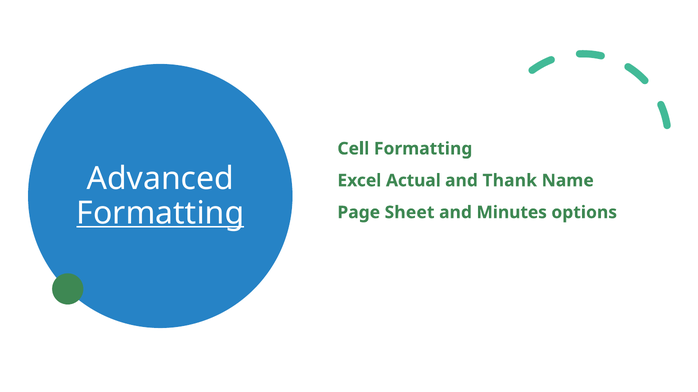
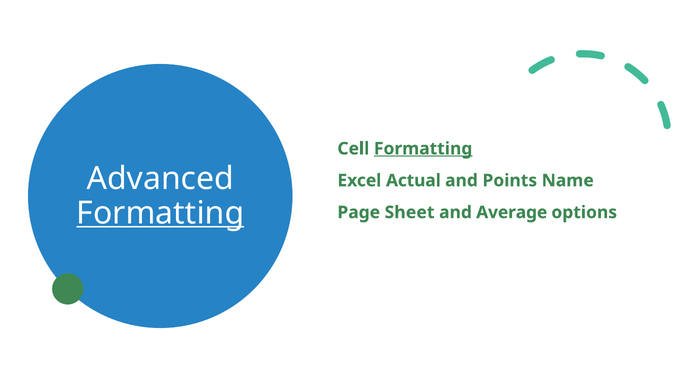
Formatting at (423, 149) underline: none -> present
Thank: Thank -> Points
Minutes: Minutes -> Average
